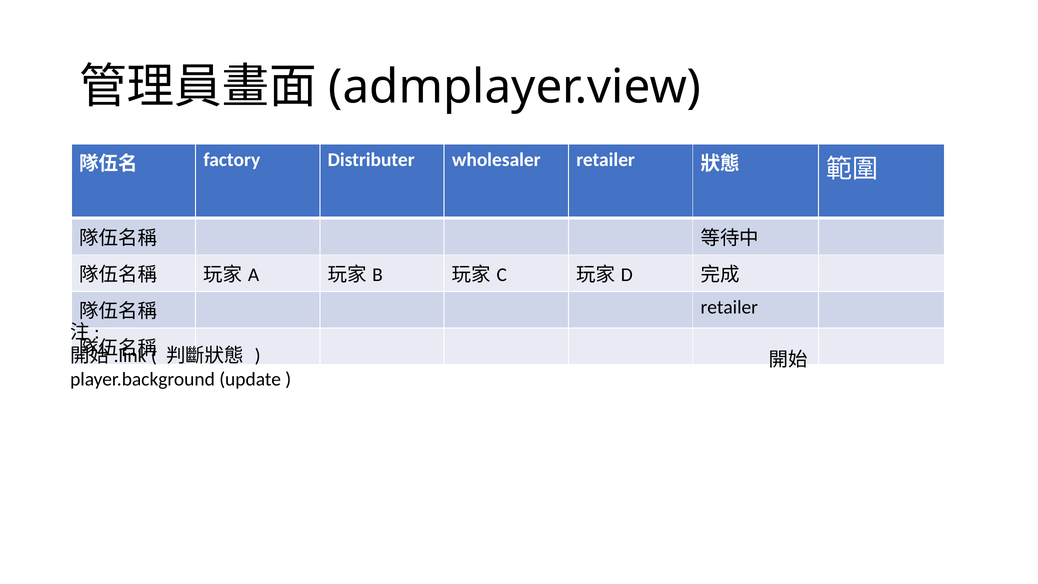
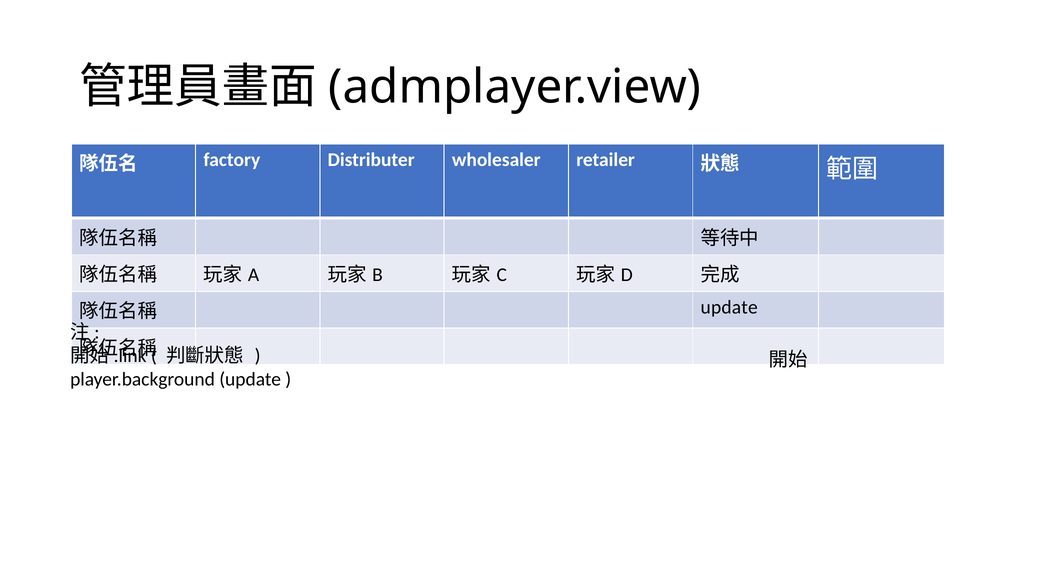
retailer at (729, 307): retailer -> update
